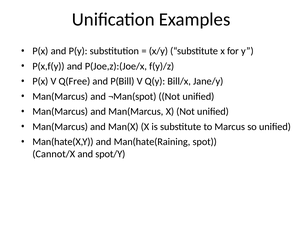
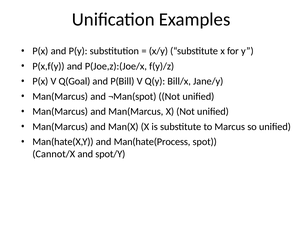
Q(Free: Q(Free -> Q(Goal
Man(hate(Raining: Man(hate(Raining -> Man(hate(Process
